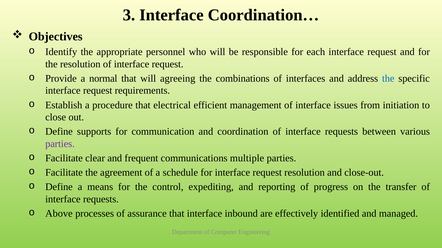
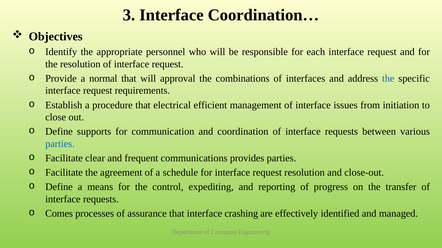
agreeing: agreeing -> approval
parties at (60, 144) colour: purple -> blue
multiple: multiple -> provides
Above: Above -> Comes
inbound: inbound -> crashing
